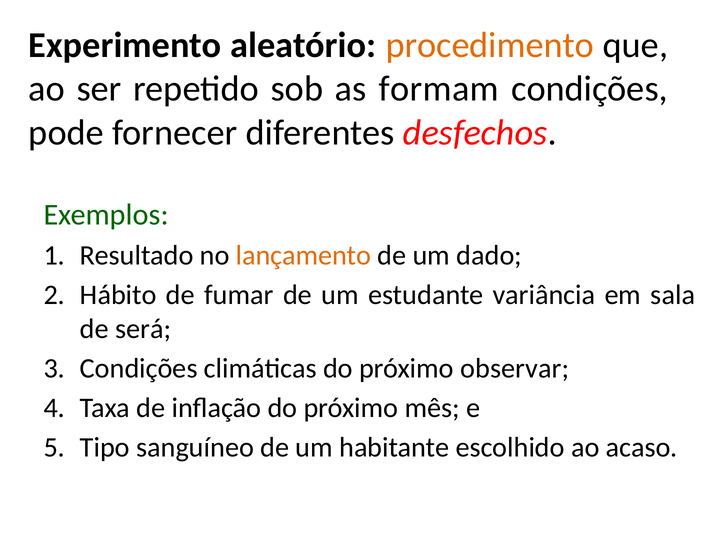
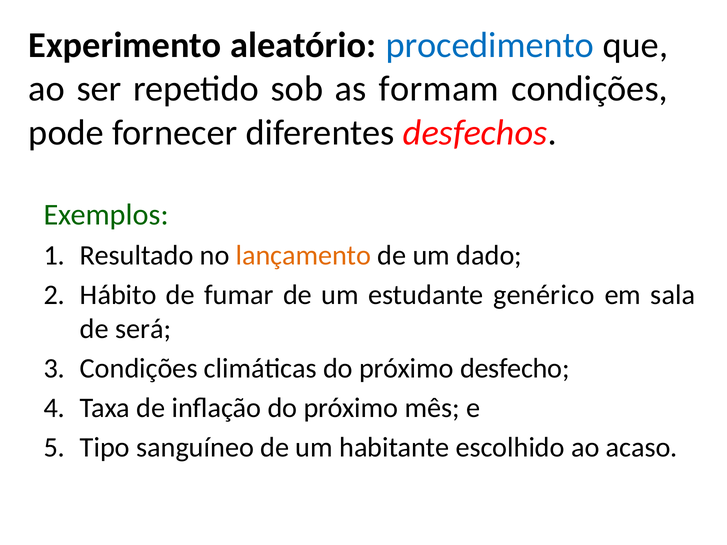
procedimento colour: orange -> blue
variância: variância -> genérico
observar: observar -> desfecho
